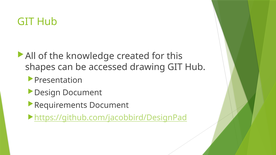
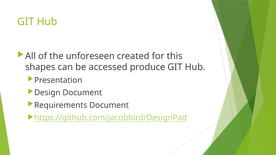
knowledge: knowledge -> unforeseen
drawing: drawing -> produce
